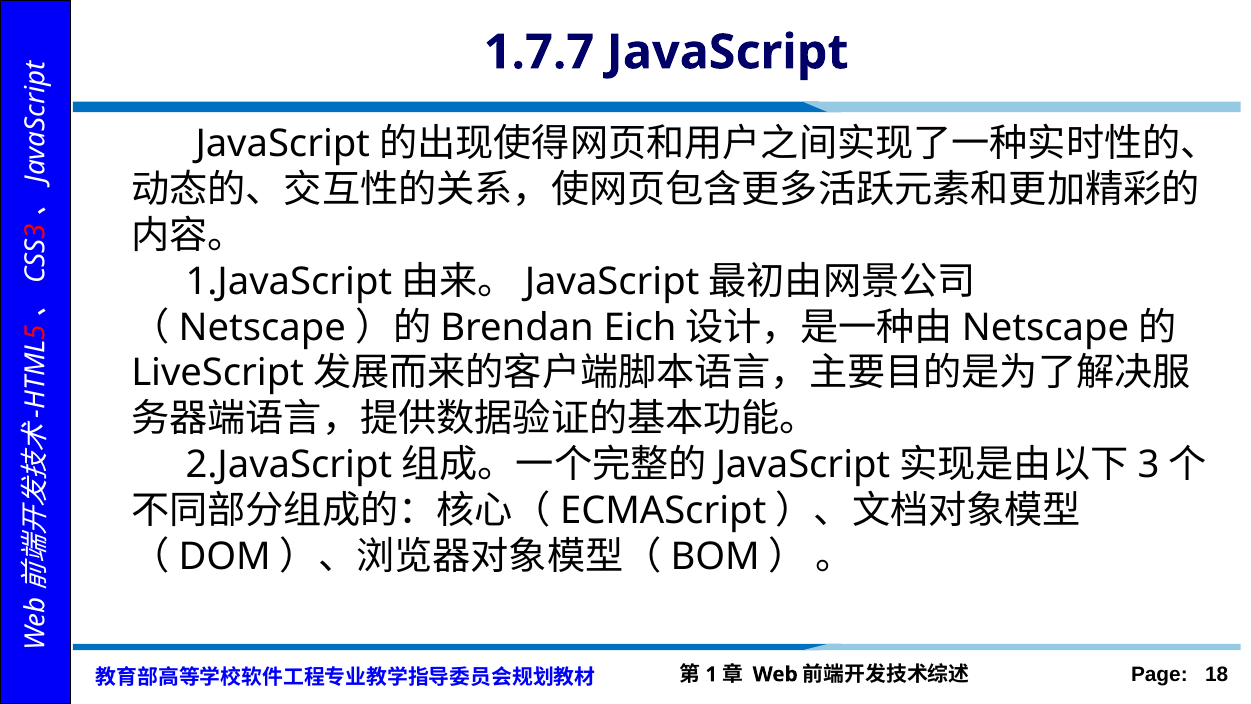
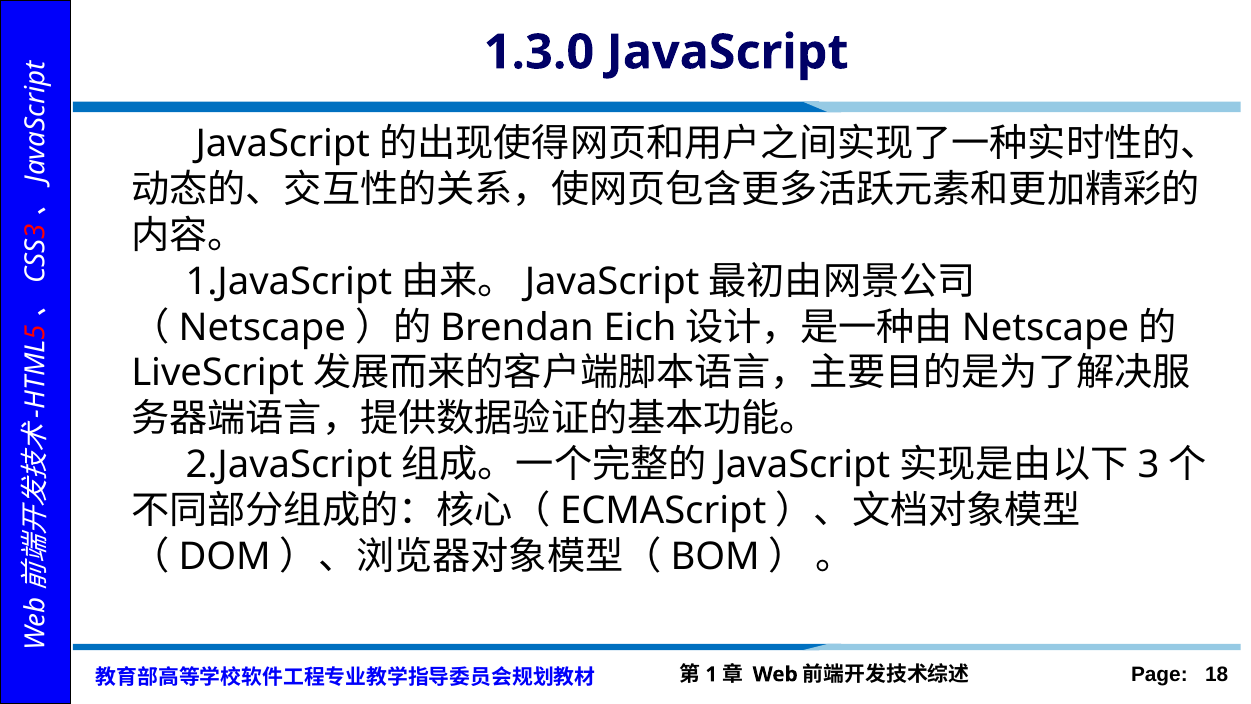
1.7.7: 1.7.7 -> 1.3.0
